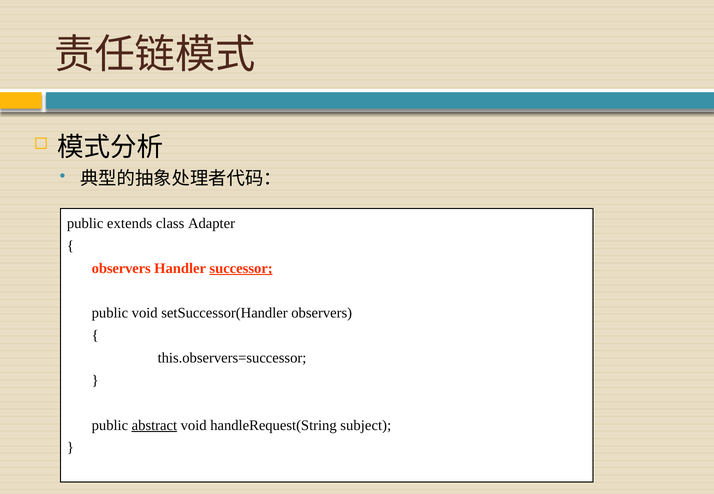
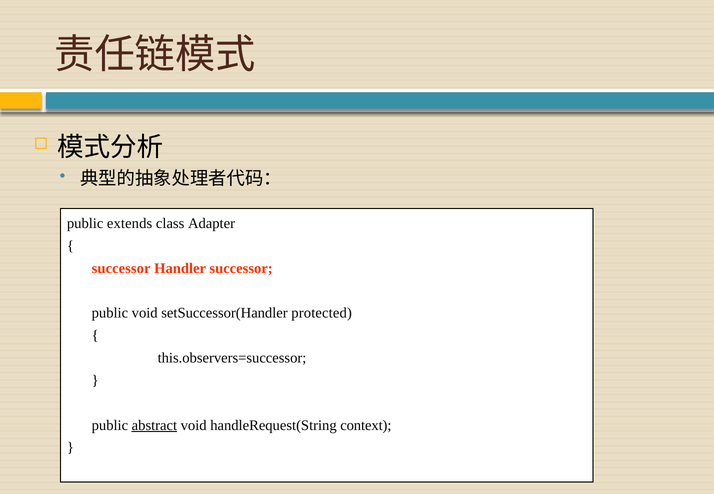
observers at (121, 268): observers -> successor
successor at (241, 268) underline: present -> none
setSuccessor(Handler observers: observers -> protected
subject: subject -> context
